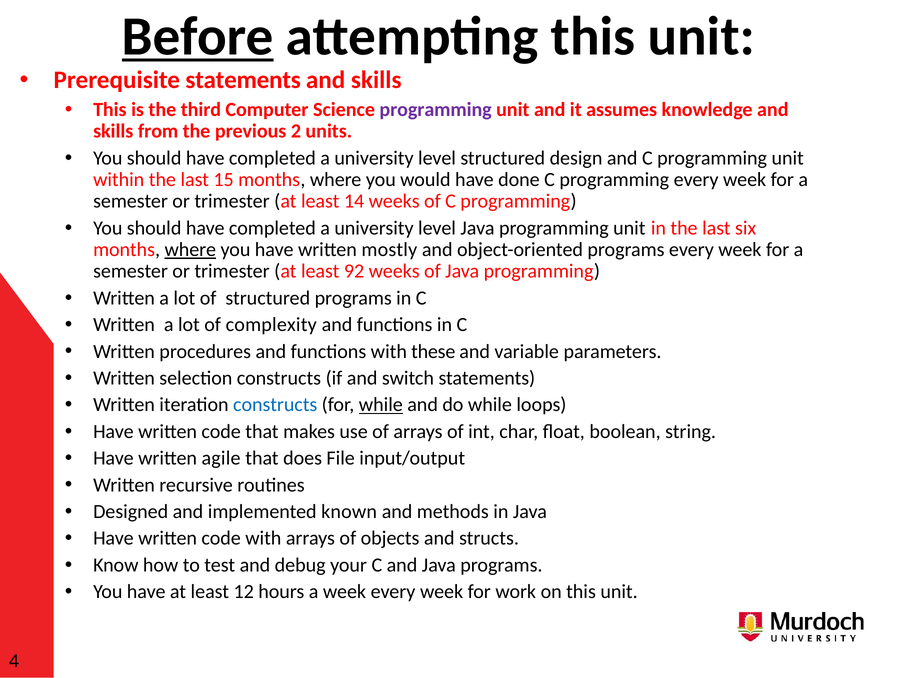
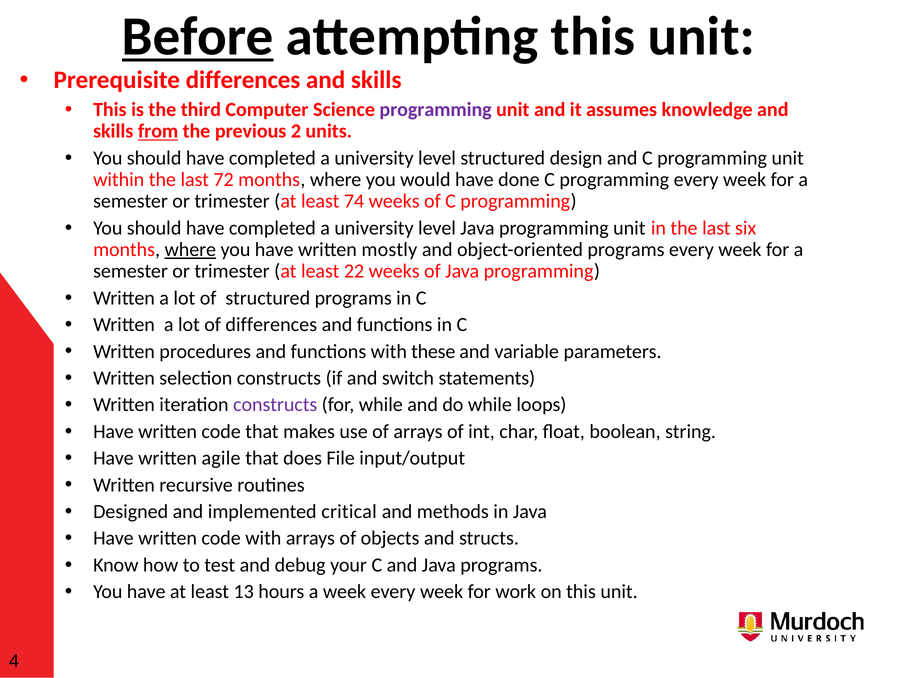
Prerequisite statements: statements -> differences
from underline: none -> present
15: 15 -> 72
14: 14 -> 74
92: 92 -> 22
of complexity: complexity -> differences
constructs at (275, 405) colour: blue -> purple
while at (381, 405) underline: present -> none
known: known -> critical
12: 12 -> 13
